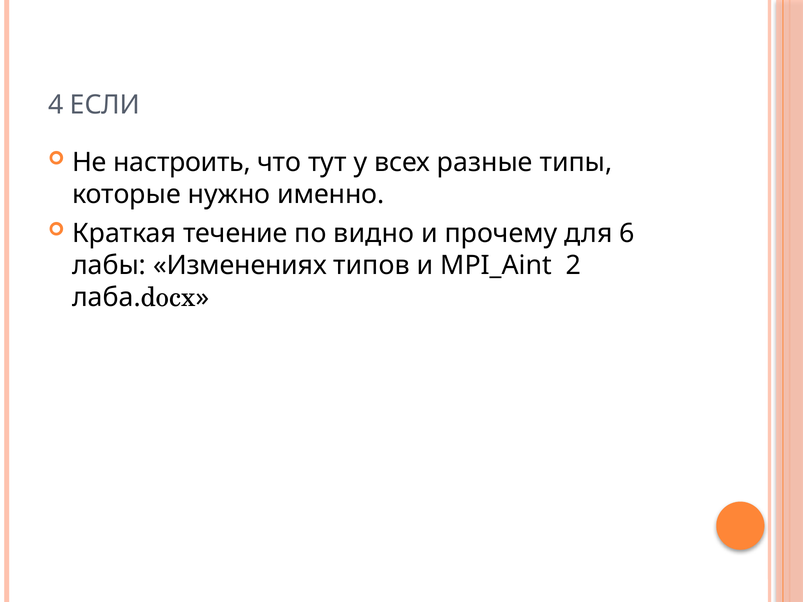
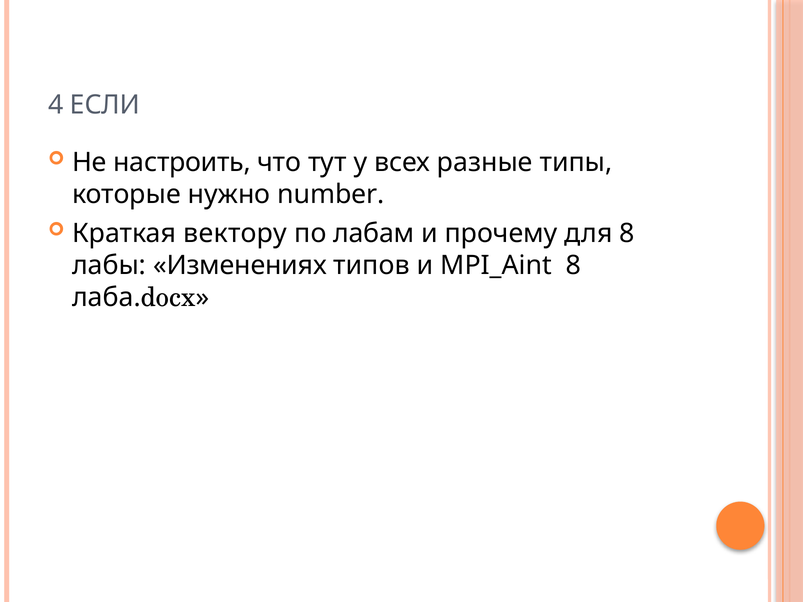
именно: именно -> number
течение: течение -> вектору
видно: видно -> лабам
для 6: 6 -> 8
MPI_Aint 2: 2 -> 8
